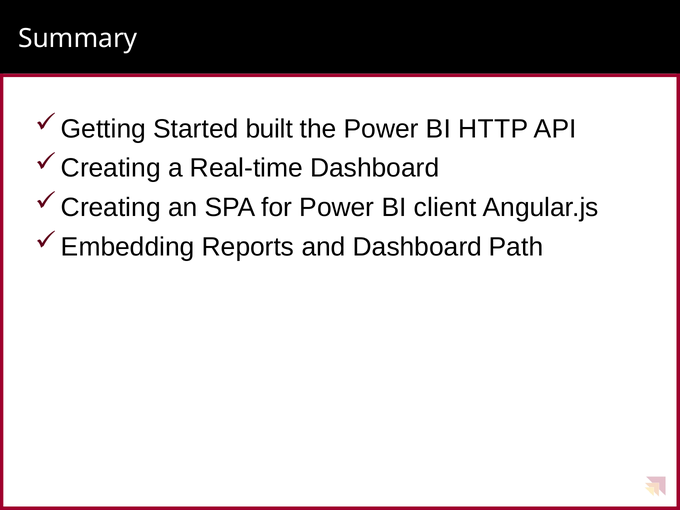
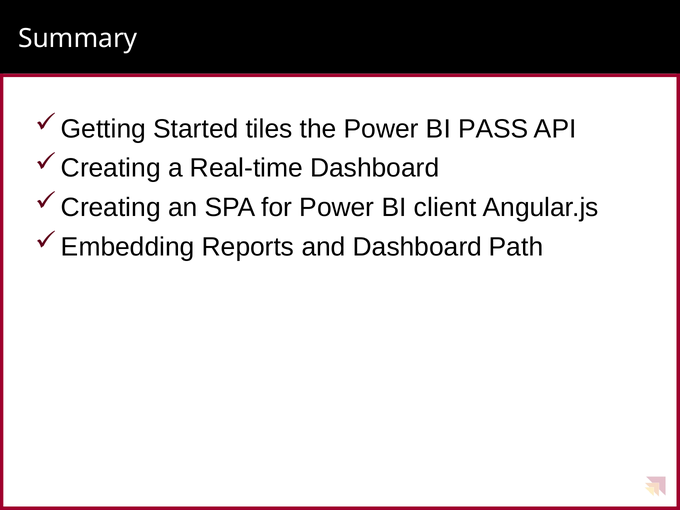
built: built -> tiles
HTTP: HTTP -> PASS
